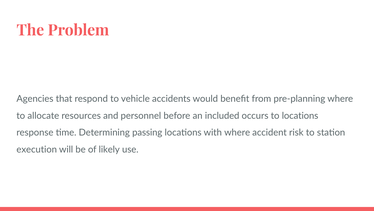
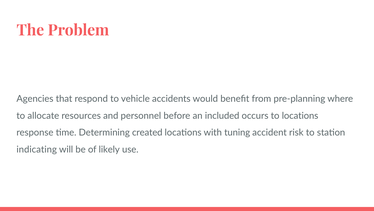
passing: passing -> created
with where: where -> tuning
execution: execution -> indicating
